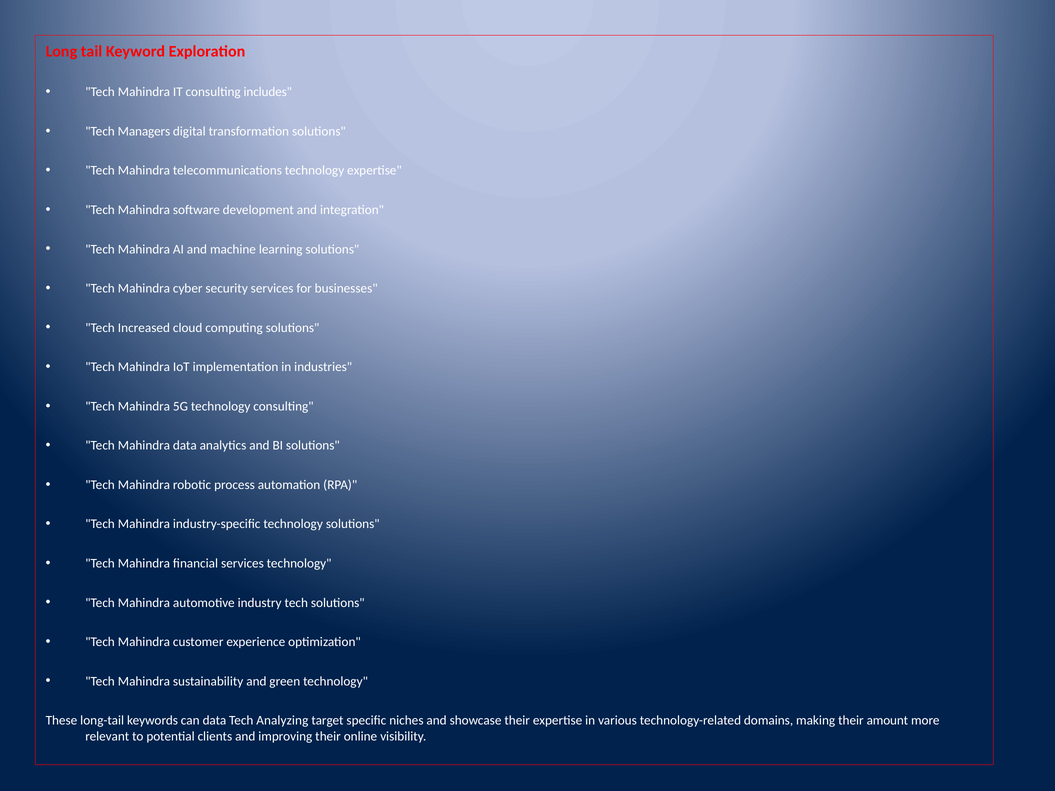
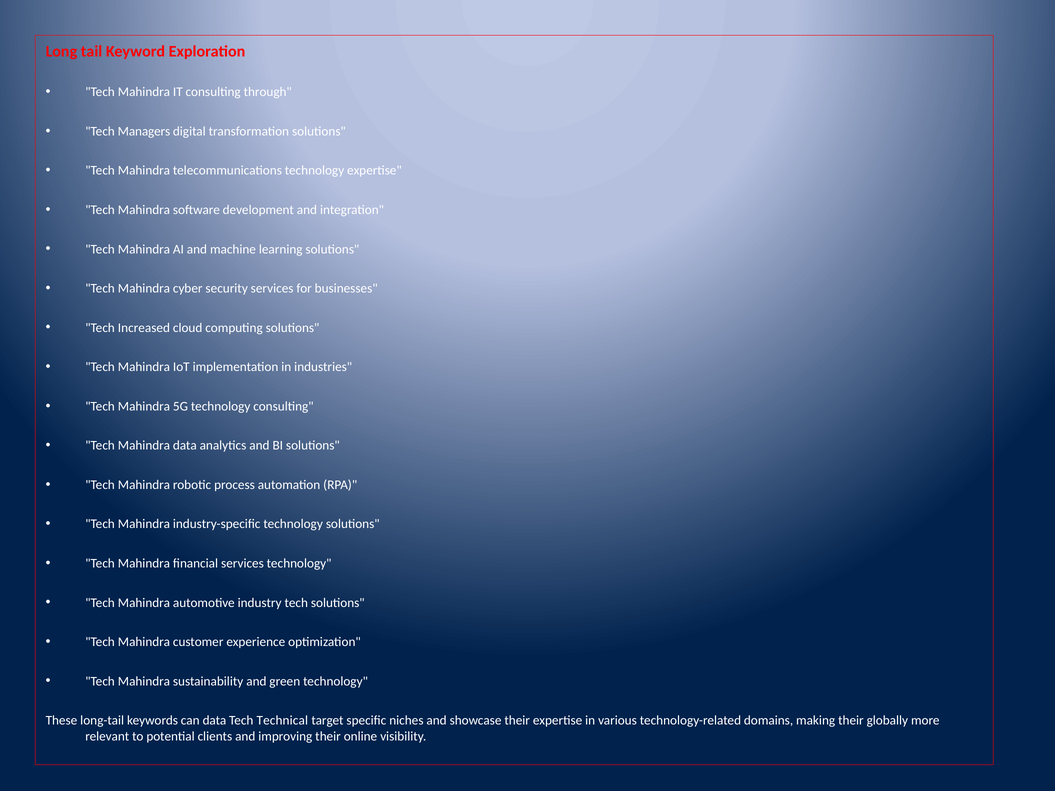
includes: includes -> through
Analyzing: Analyzing -> Technical
amount: amount -> globally
